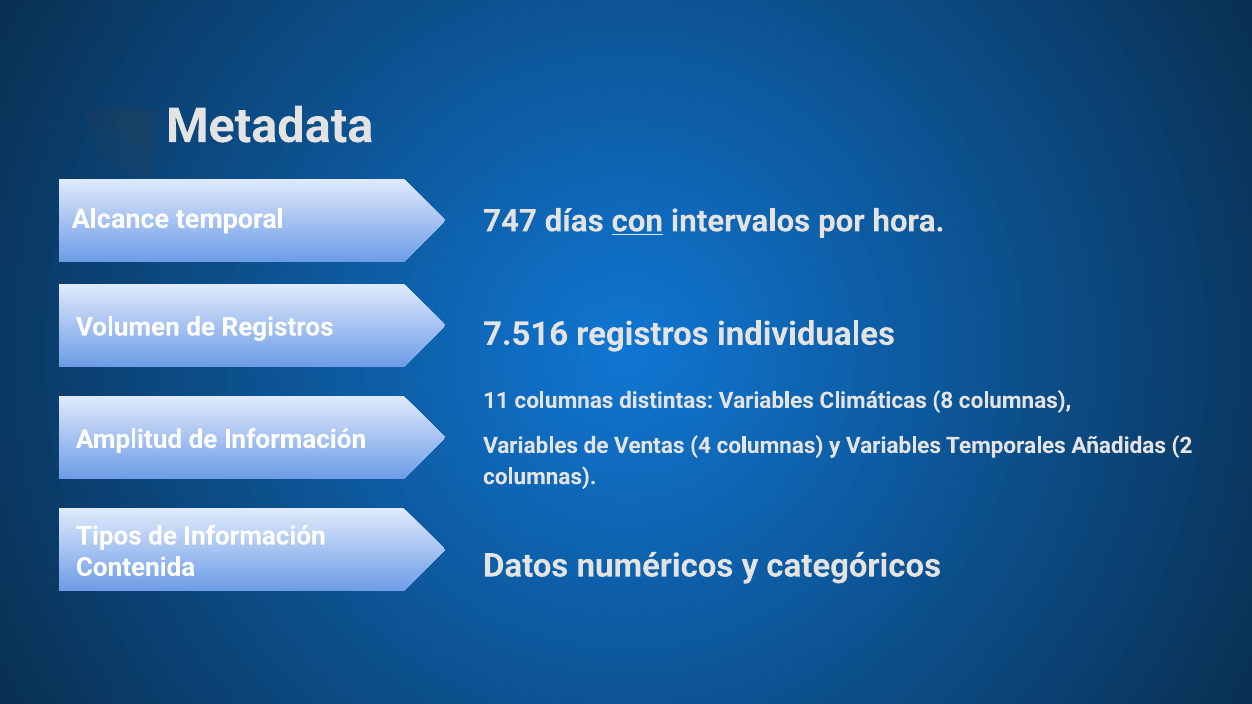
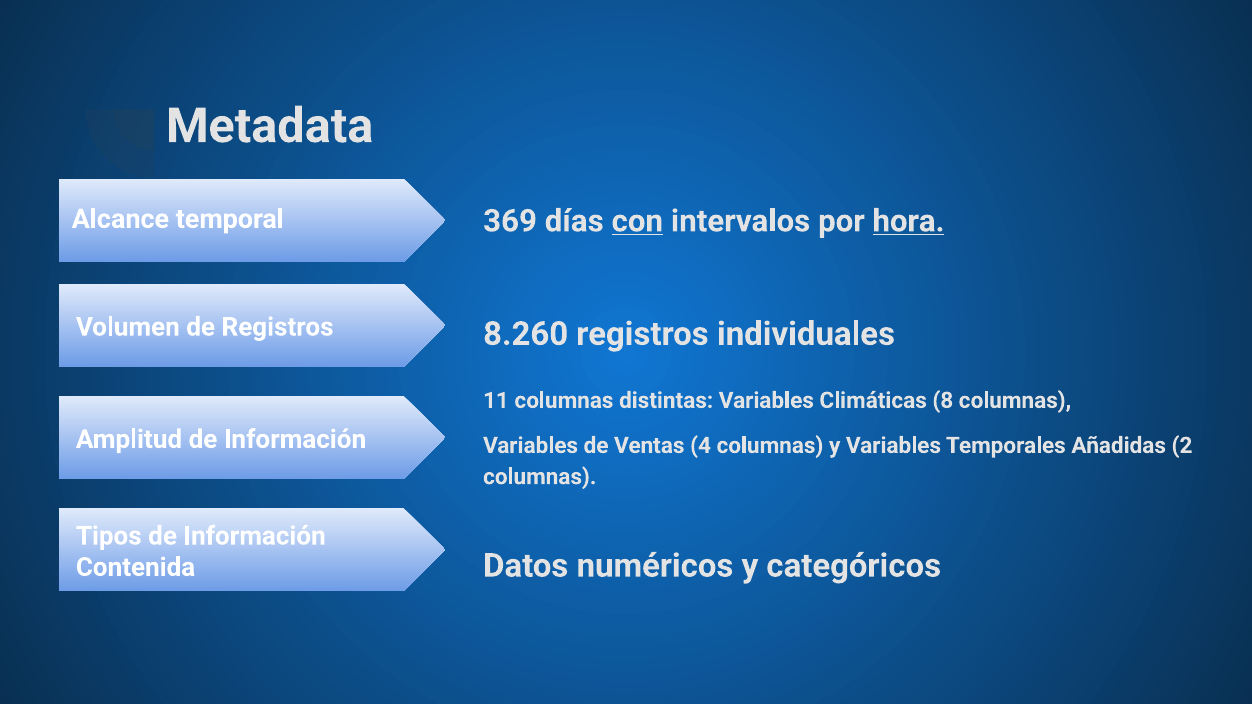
747: 747 -> 369
hora underline: none -> present
7.516: 7.516 -> 8.260
